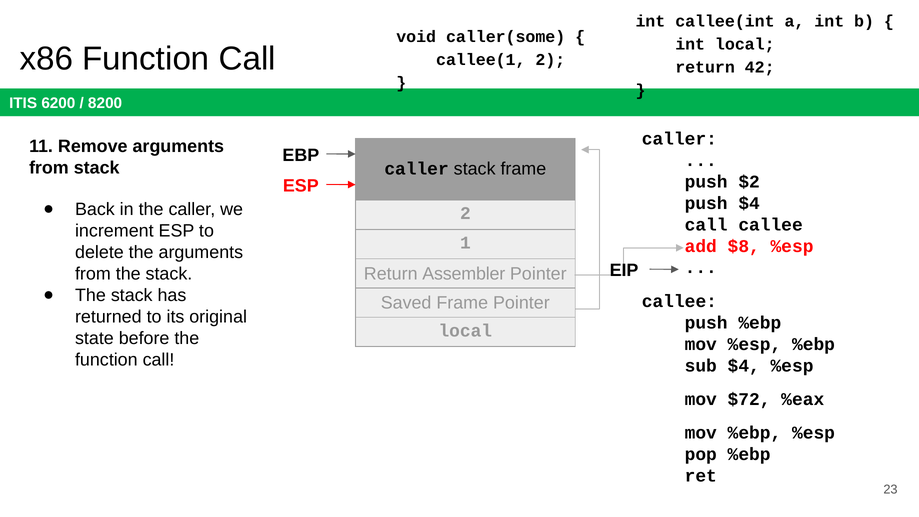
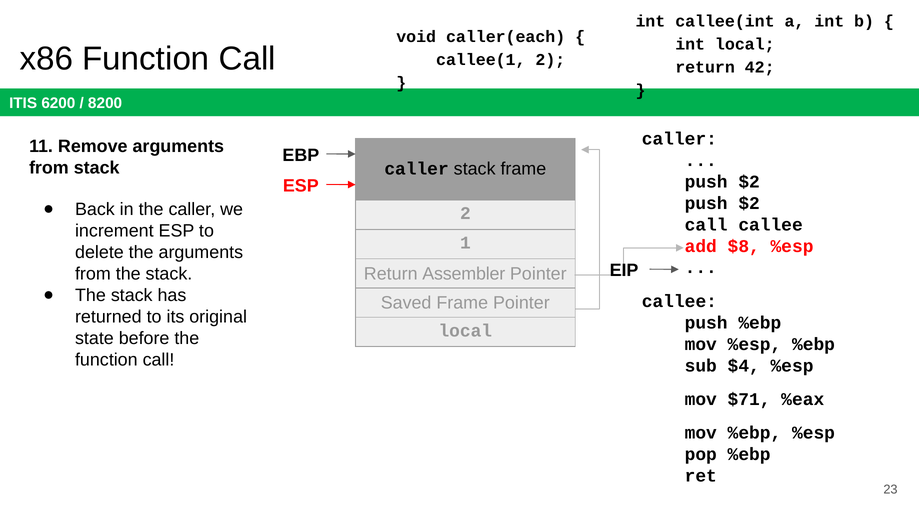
caller(some: caller(some -> caller(each
$4 at (749, 203): $4 -> $2
$72: $72 -> $71
